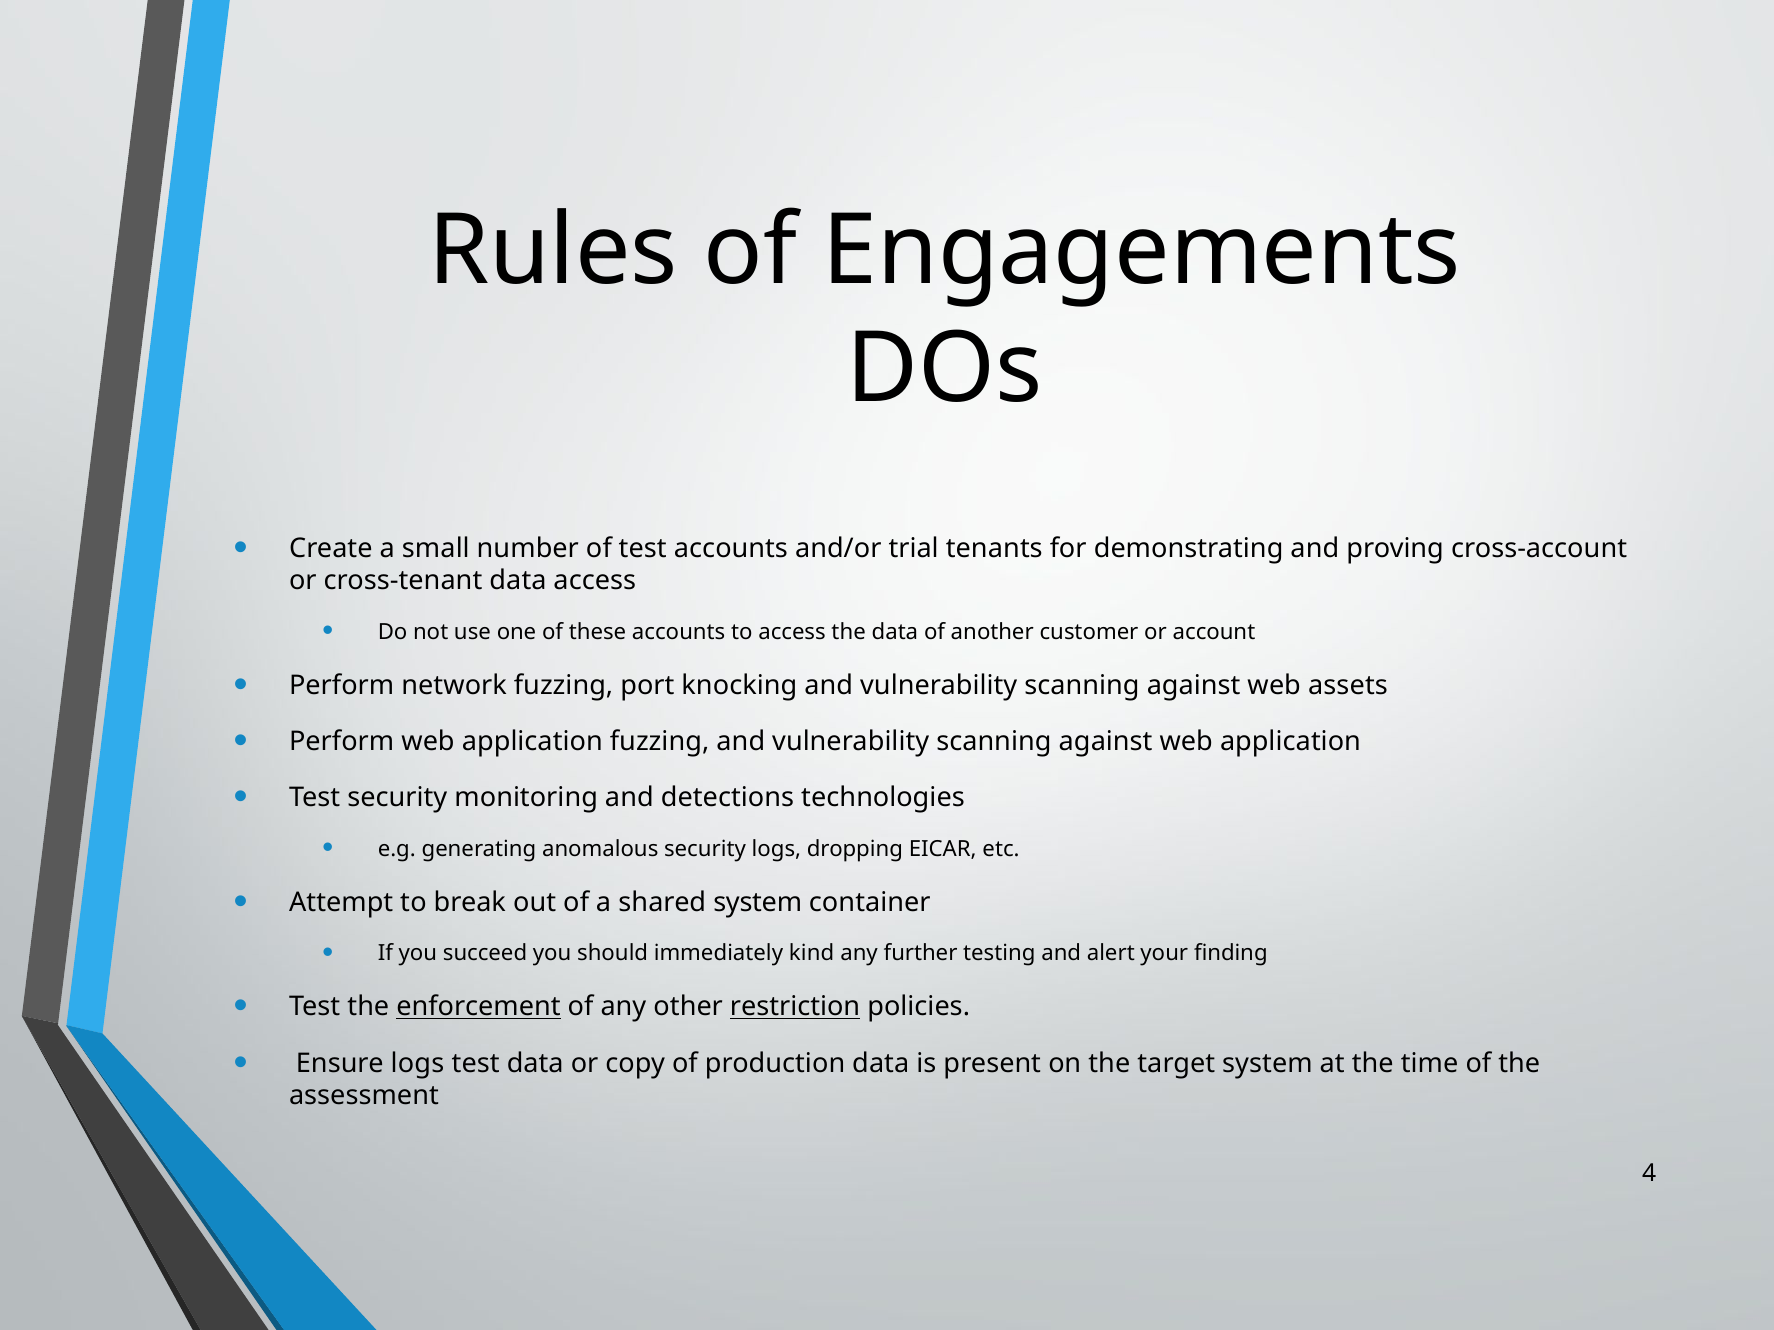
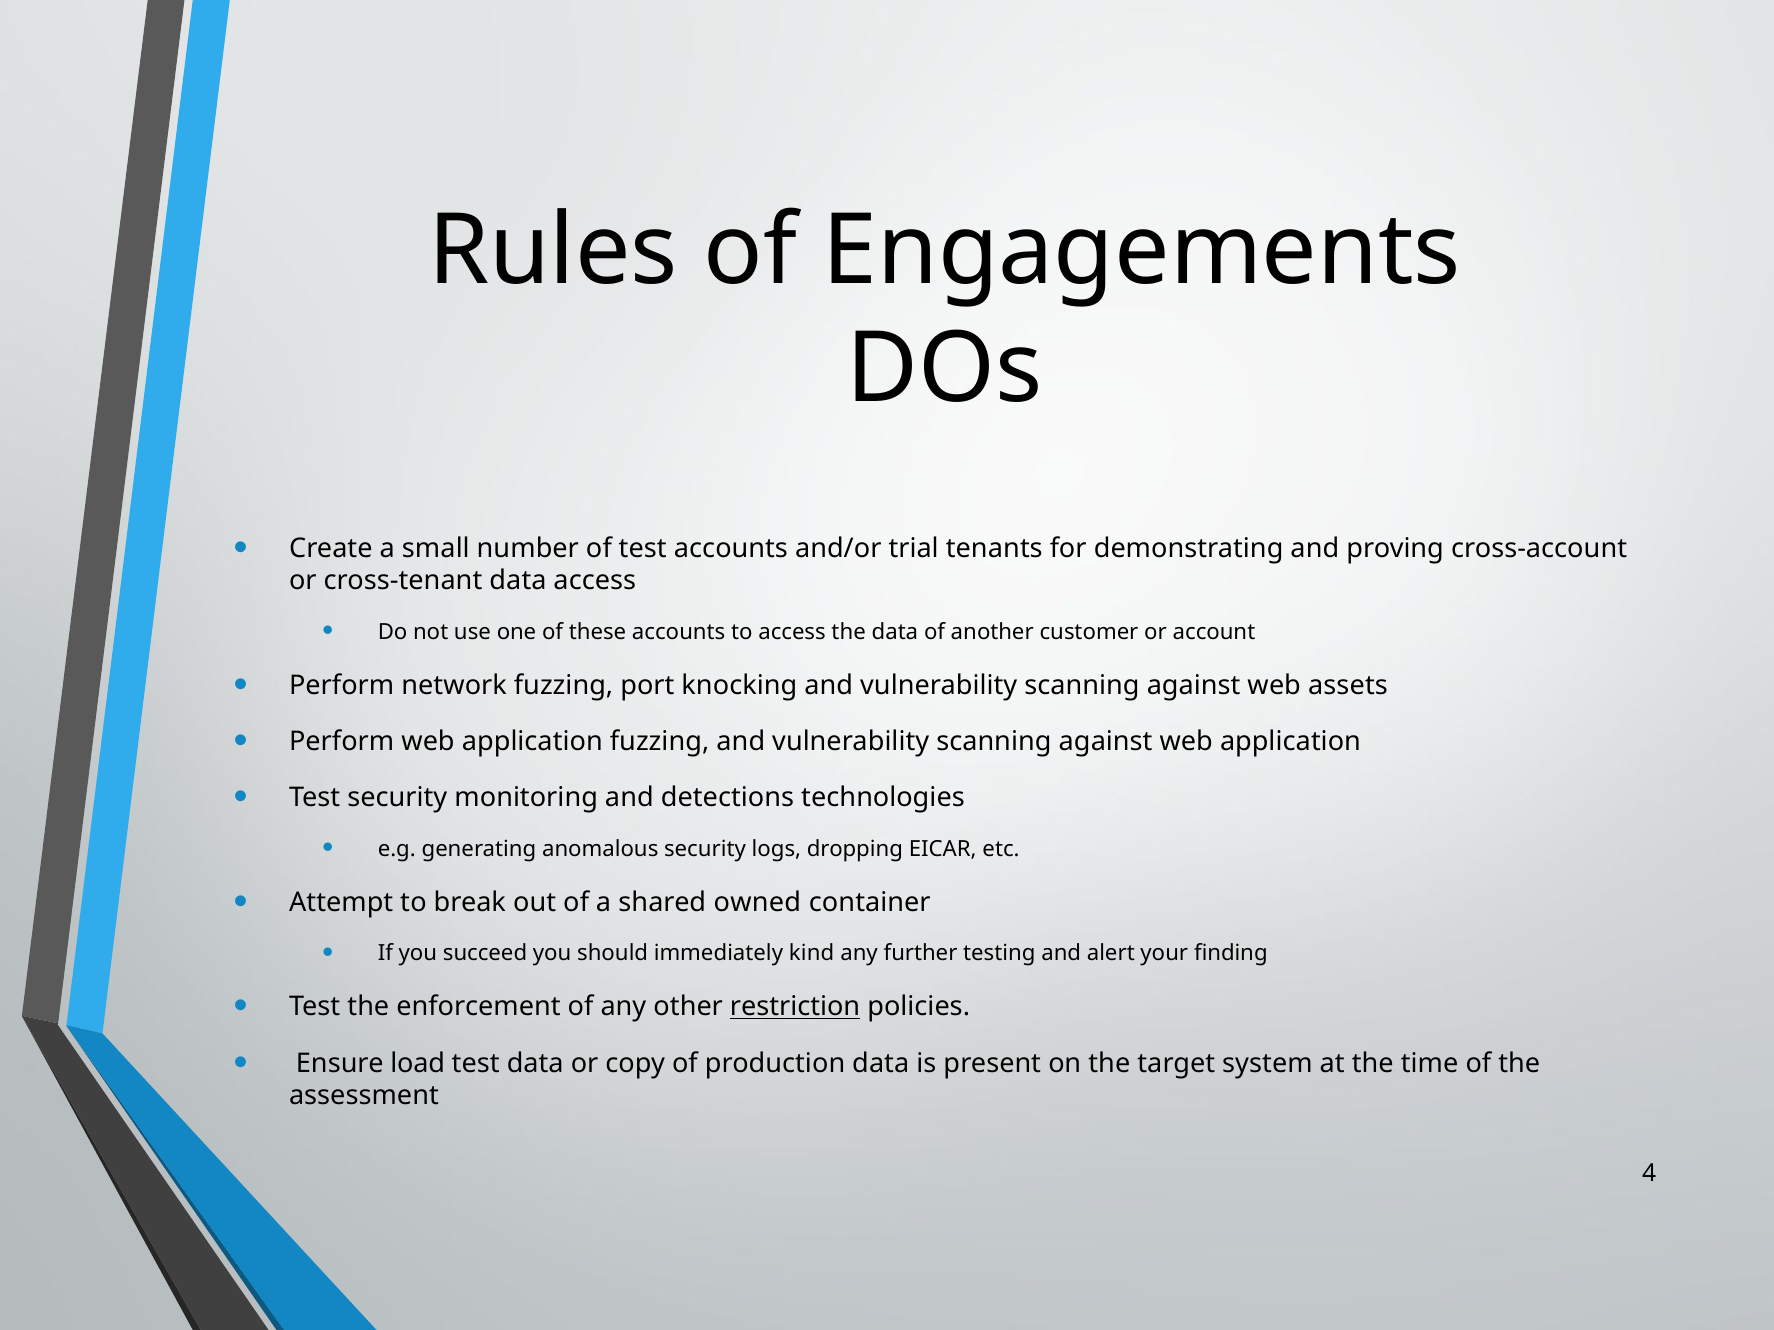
shared system: system -> owned
enforcement underline: present -> none
Ensure logs: logs -> load
